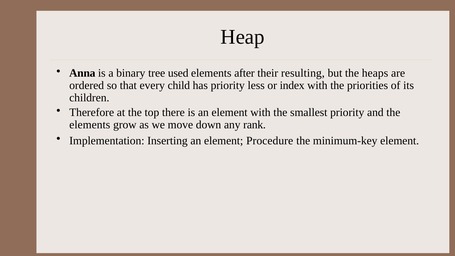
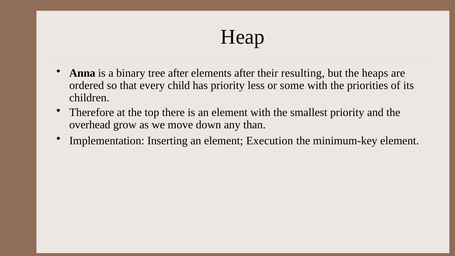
tree used: used -> after
index: index -> some
elements at (90, 125): elements -> overhead
rank: rank -> than
Procedure: Procedure -> Execution
